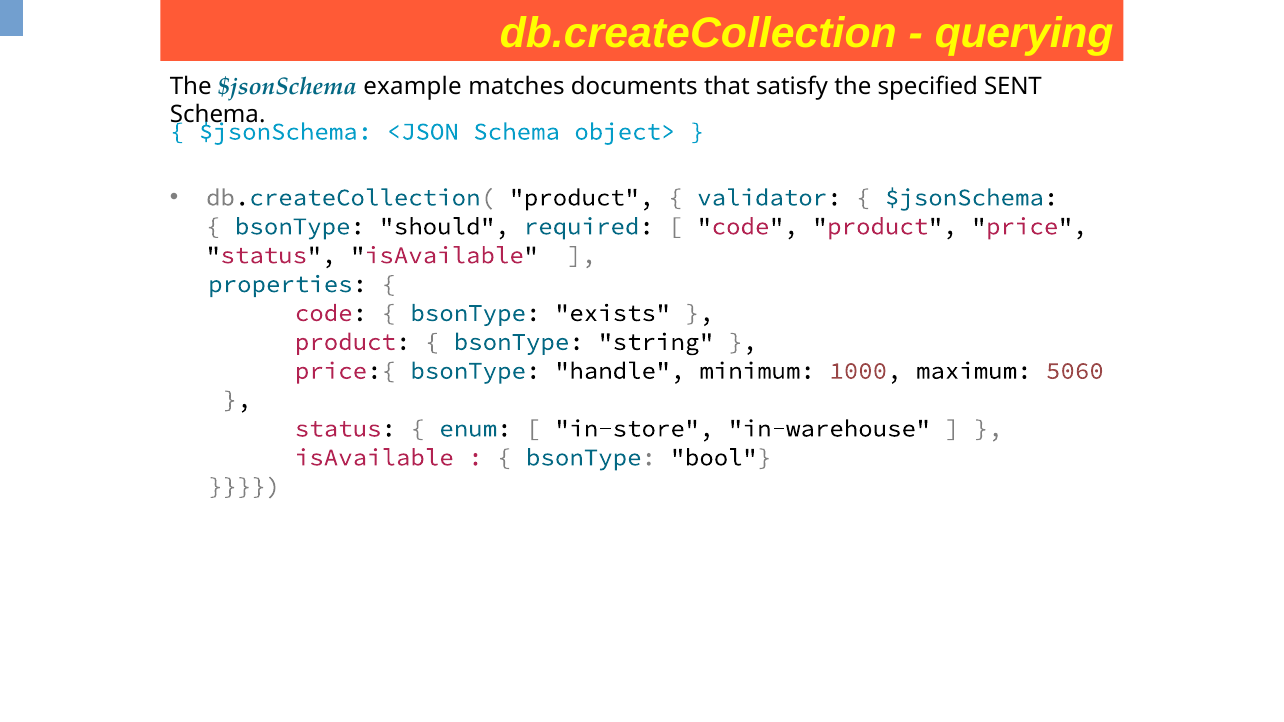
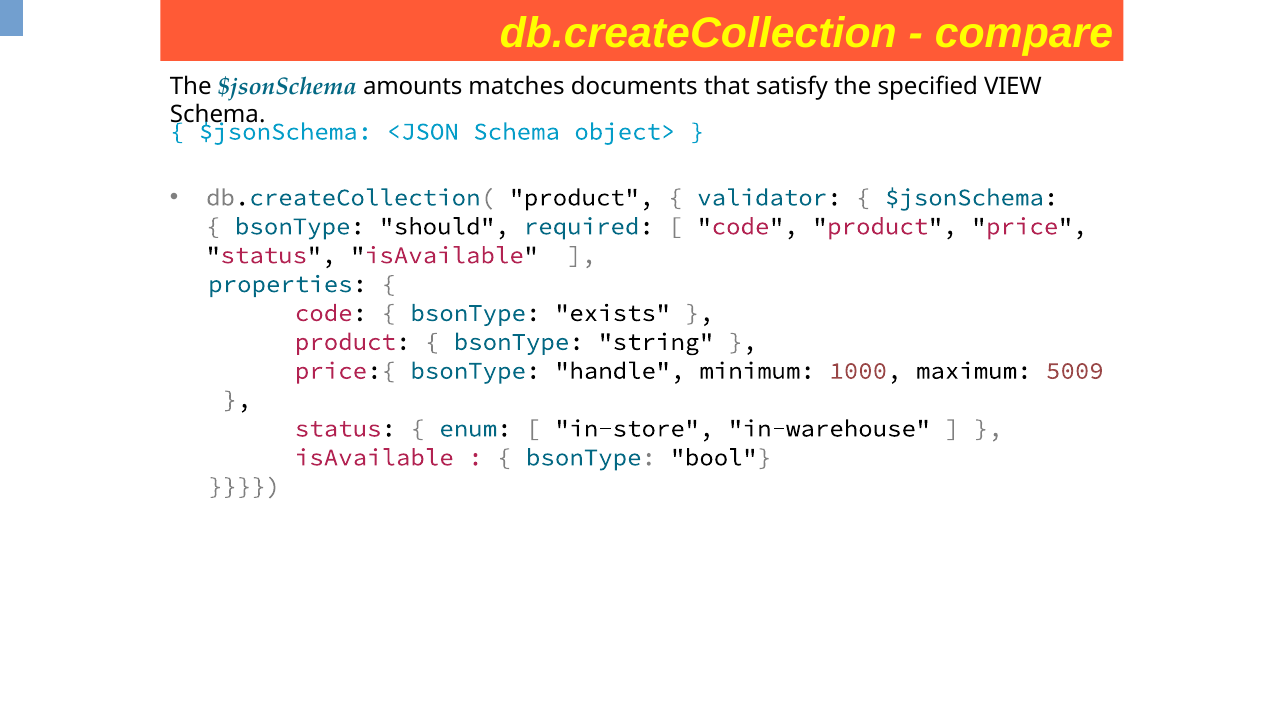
querying: querying -> compare
example: example -> amounts
SENT: SENT -> VIEW
5060: 5060 -> 5009
